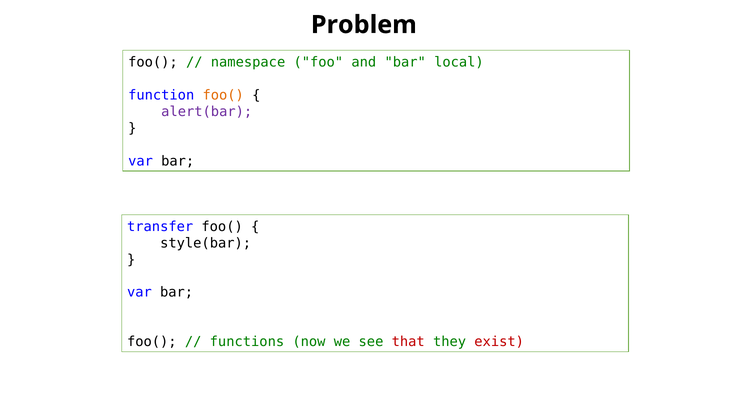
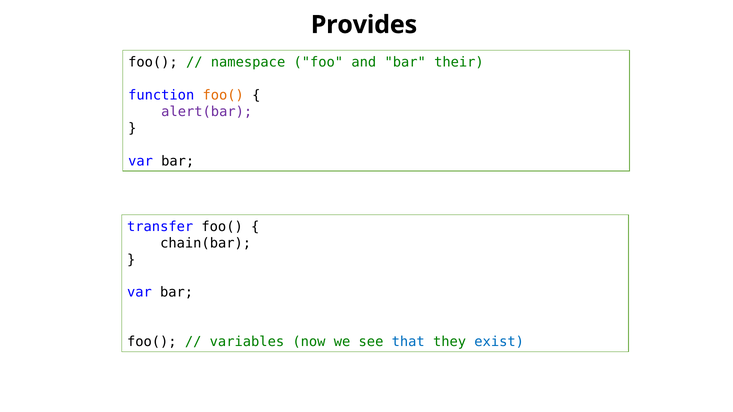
Problem: Problem -> Provides
local: local -> their
style(bar: style(bar -> chain(bar
functions: functions -> variables
that colour: red -> blue
exist colour: red -> blue
